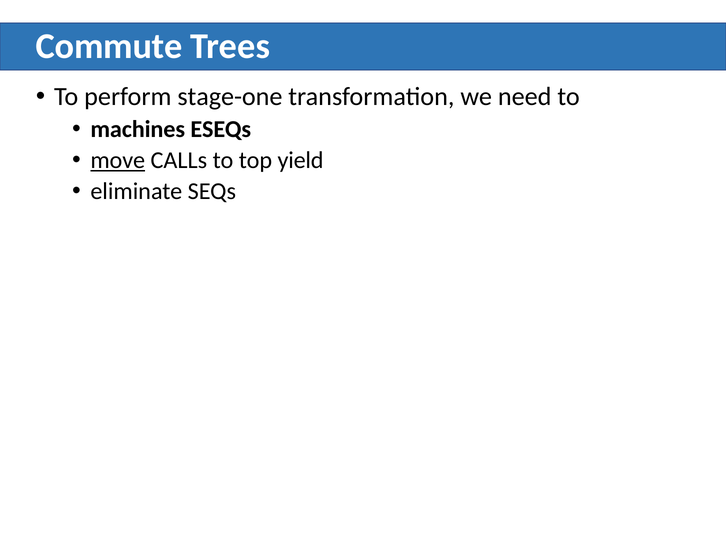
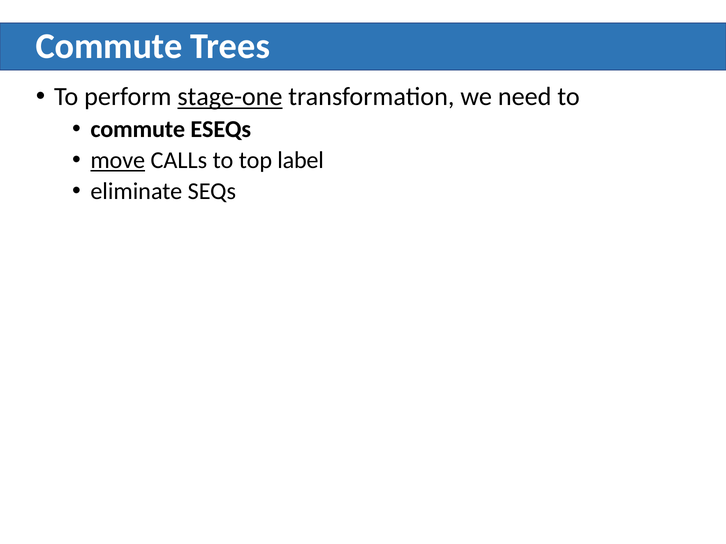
stage-one underline: none -> present
machines at (138, 129): machines -> commute
yield: yield -> label
